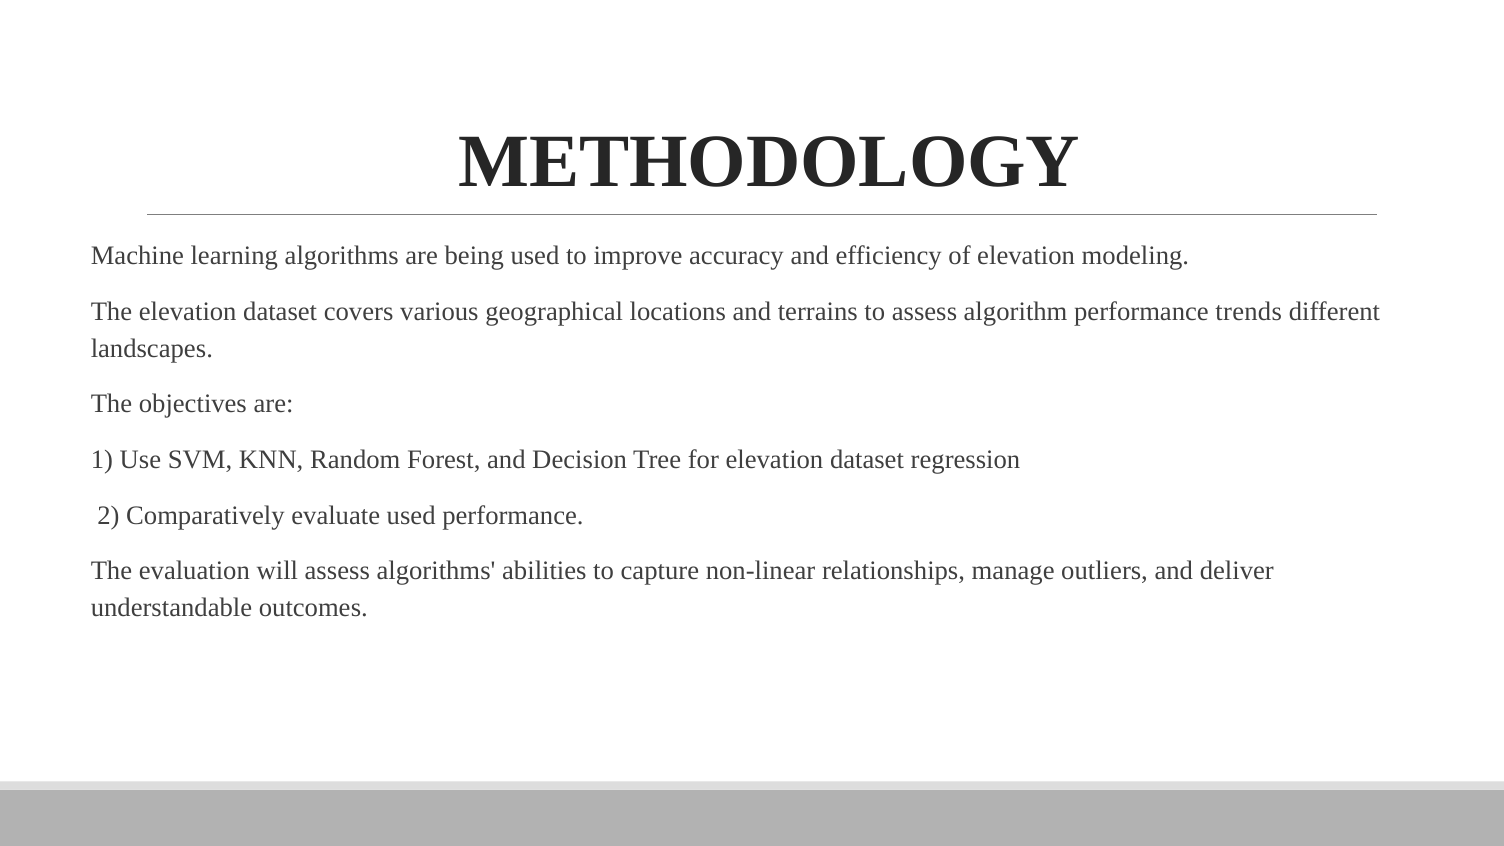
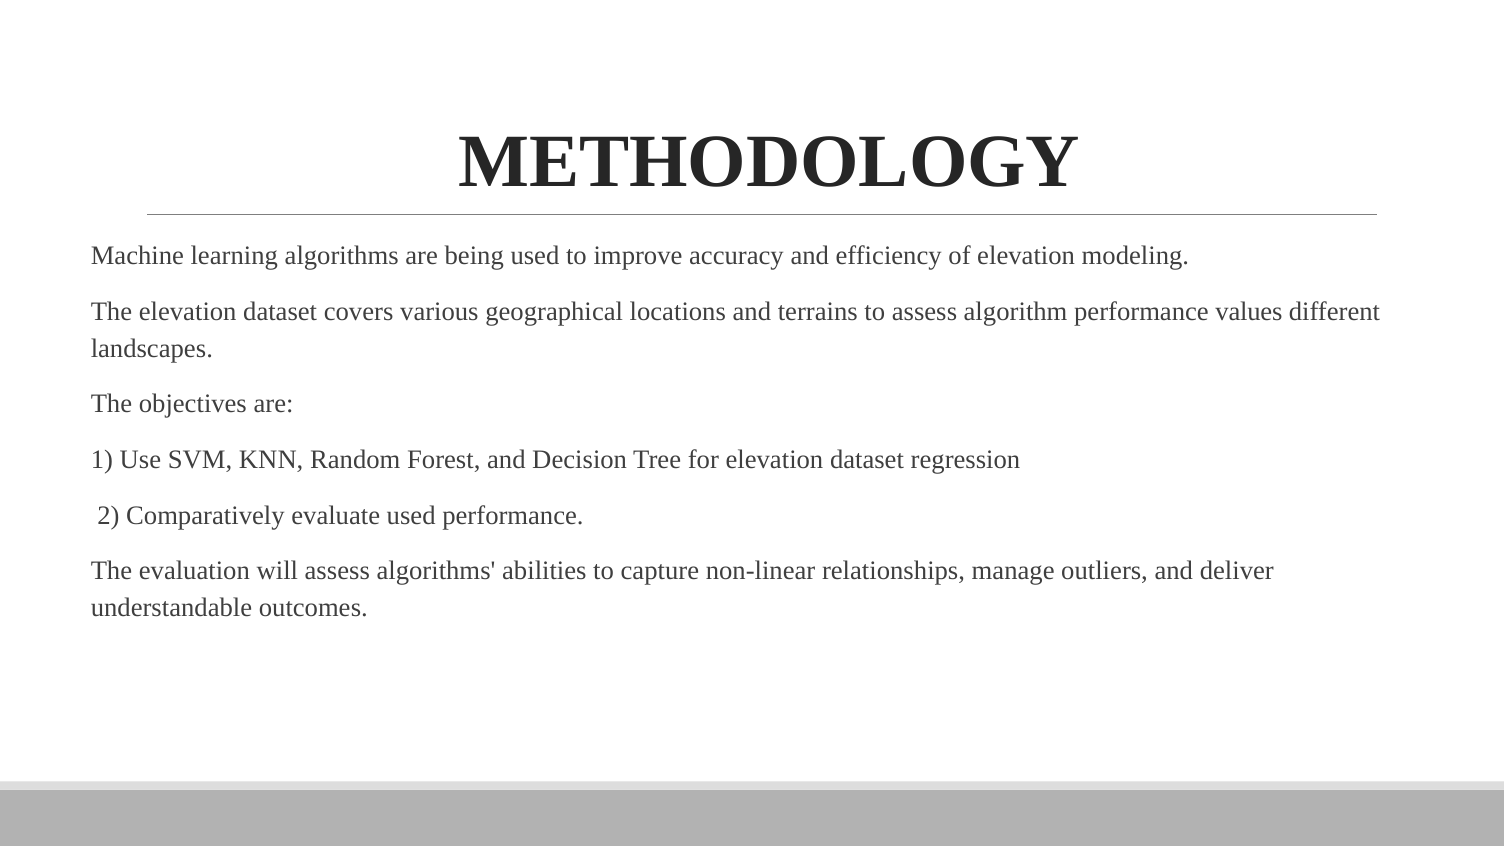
trends: trends -> values
